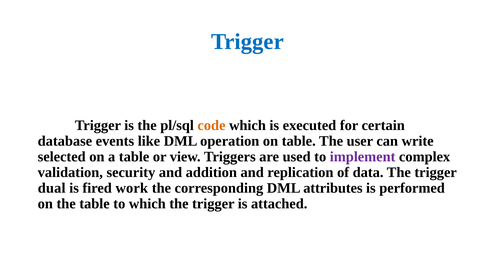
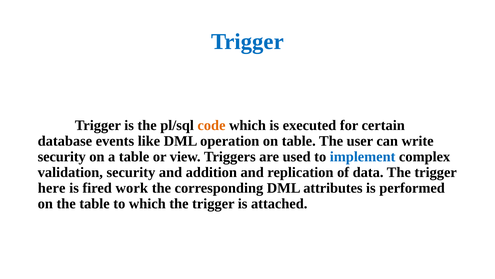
selected at (62, 156): selected -> security
implement colour: purple -> blue
dual: dual -> here
